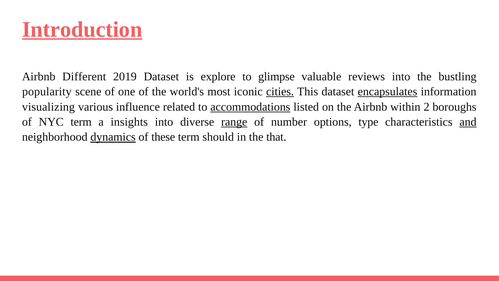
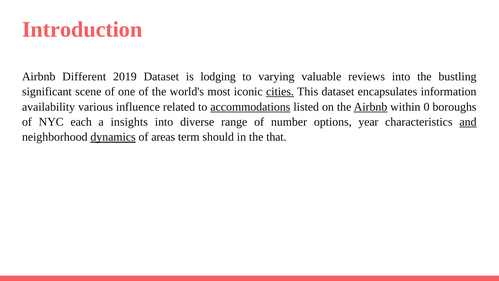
Introduction underline: present -> none
explore: explore -> lodging
glimpse: glimpse -> varying
popularity: popularity -> significant
encapsulates underline: present -> none
visualizing: visualizing -> availability
Airbnb at (371, 107) underline: none -> present
2: 2 -> 0
NYC term: term -> each
range underline: present -> none
type: type -> year
these: these -> areas
